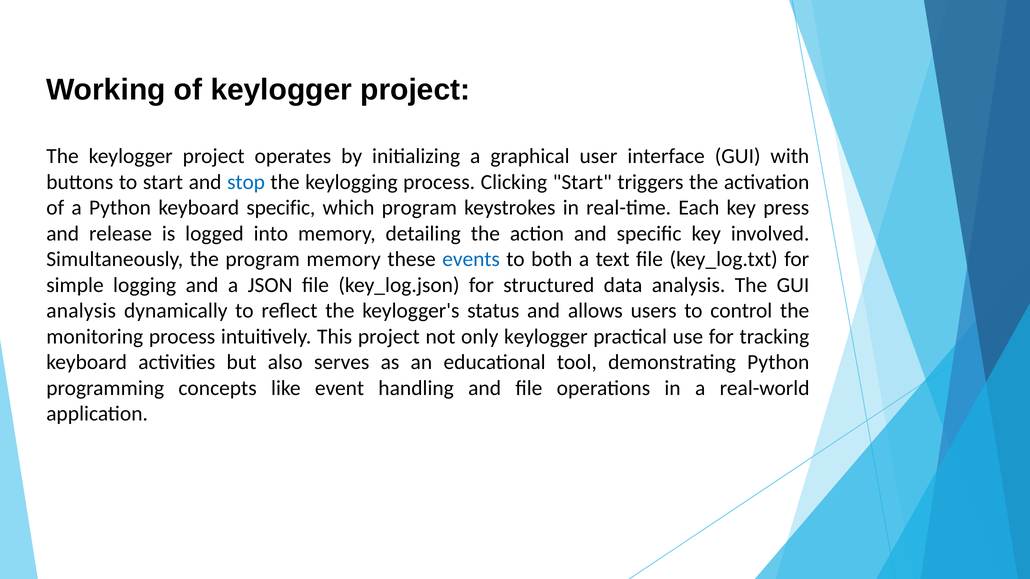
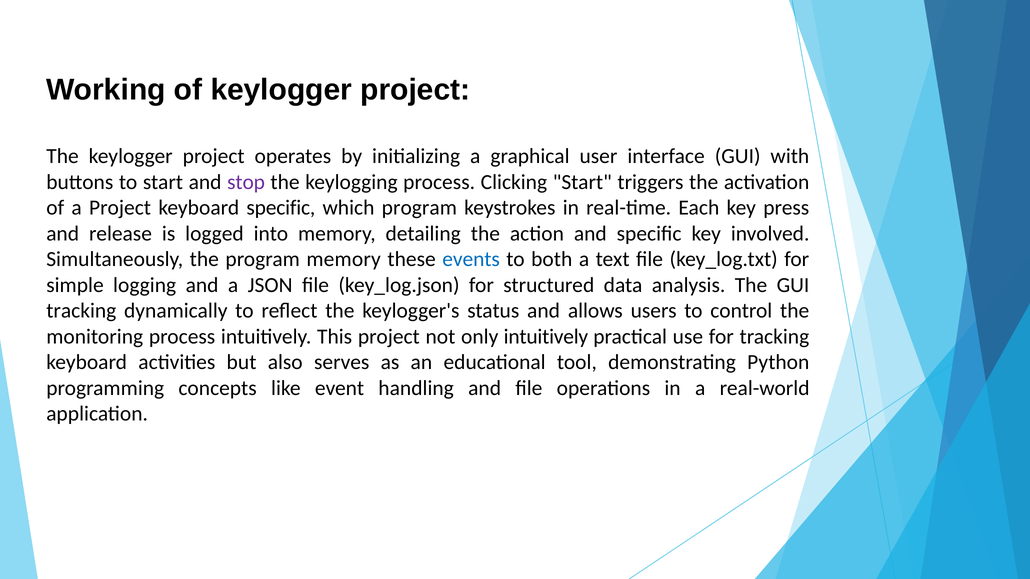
stop colour: blue -> purple
a Python: Python -> Project
analysis at (81, 311): analysis -> tracking
only keylogger: keylogger -> intuitively
